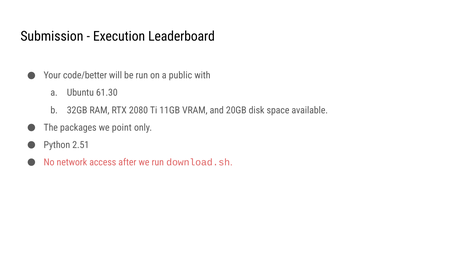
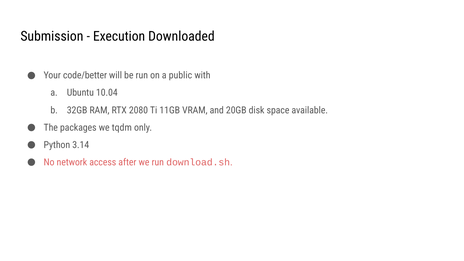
Leaderboard: Leaderboard -> Downloaded
61.30: 61.30 -> 10.04
point: point -> tqdm
2.51: 2.51 -> 3.14
